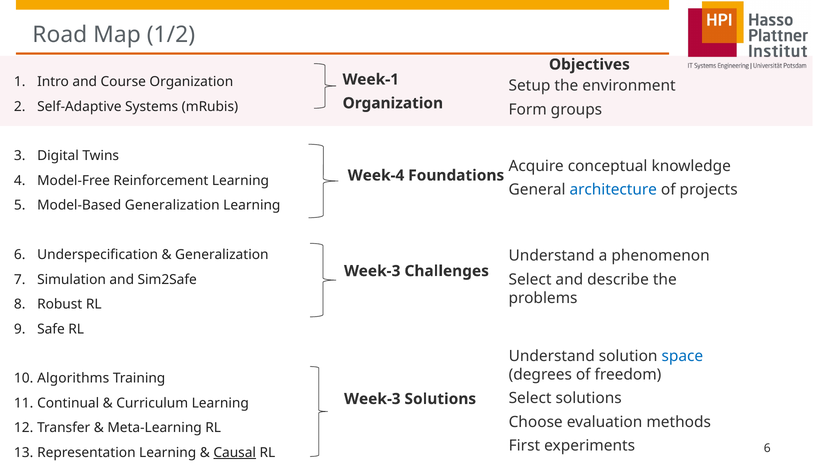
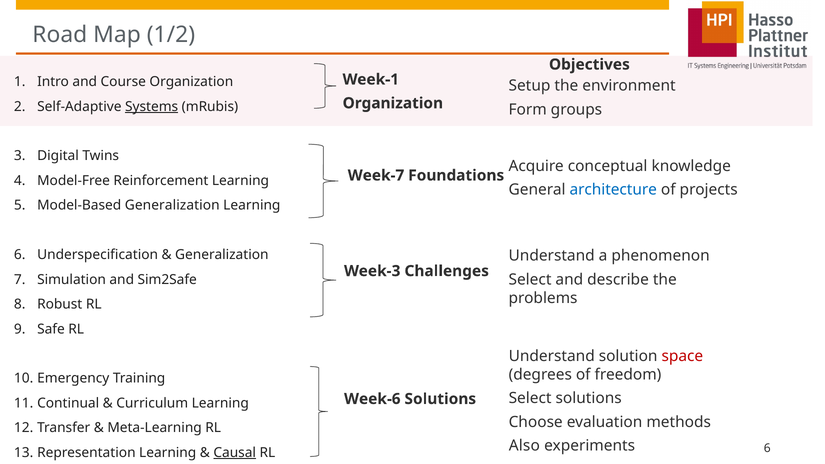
Systems underline: none -> present
Week-4: Week-4 -> Week-7
space colour: blue -> red
Algorithms: Algorithms -> Emergency
Week-3 at (372, 399): Week-3 -> Week-6
First: First -> Also
